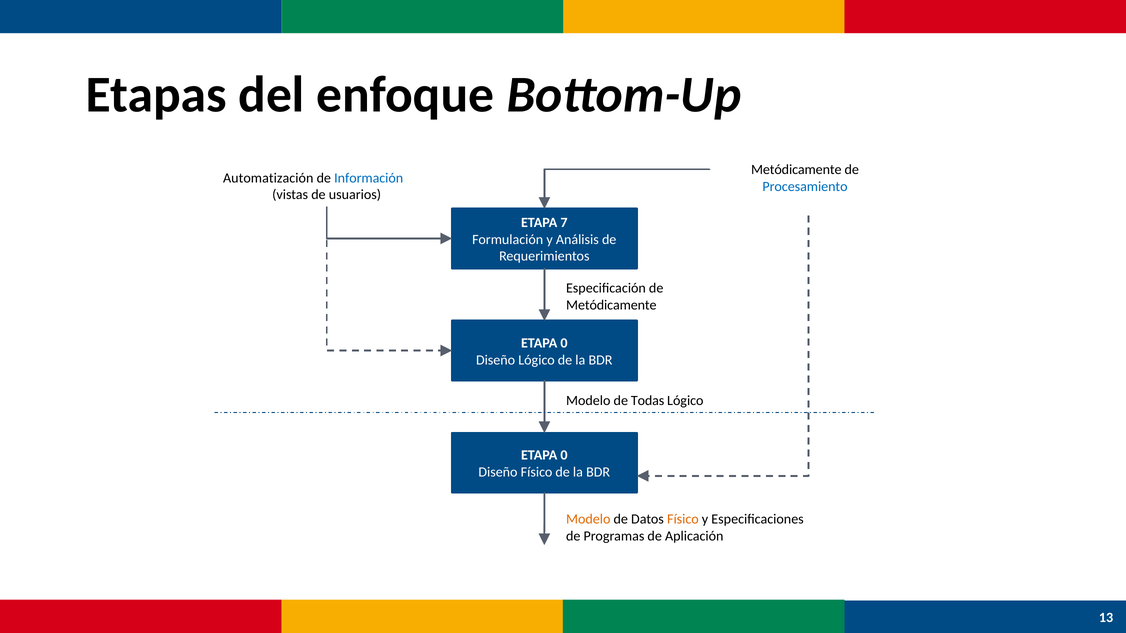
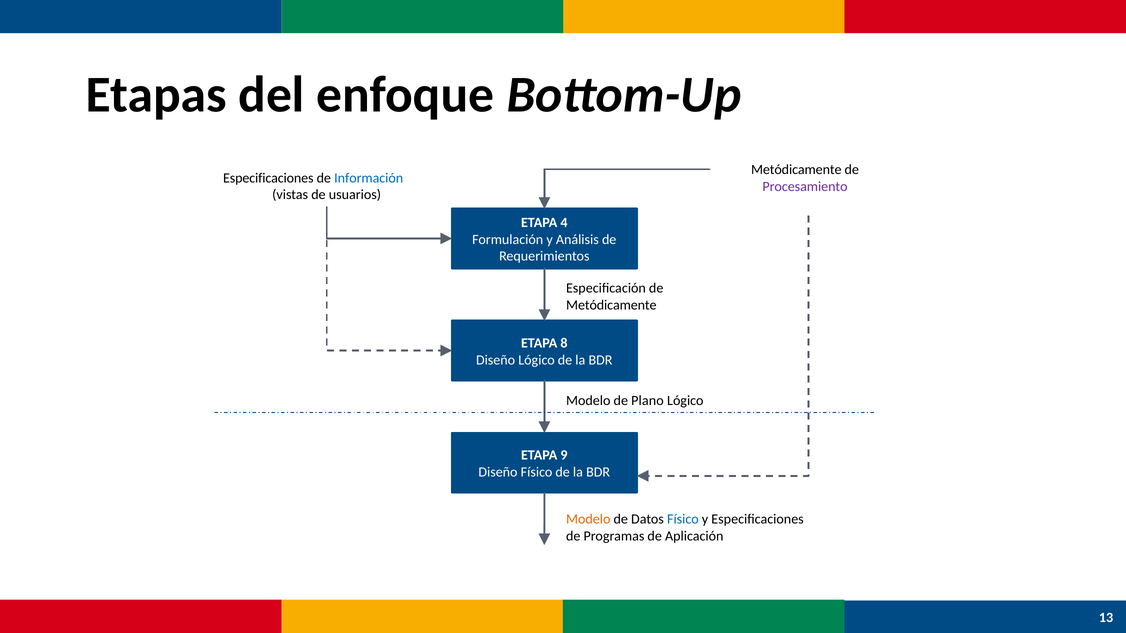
Automatización at (268, 178): Automatización -> Especificaciones
Procesamiento colour: blue -> purple
7: 7 -> 4
0 at (564, 343): 0 -> 8
Todas: Todas -> Plano
0 at (564, 455): 0 -> 9
Físico at (683, 519) colour: orange -> blue
